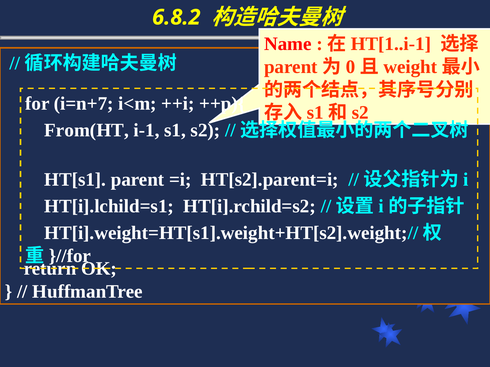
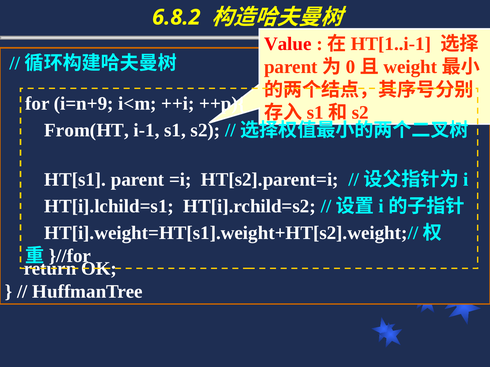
Name: Name -> Value
i=n+7: i=n+7 -> i=n+9
